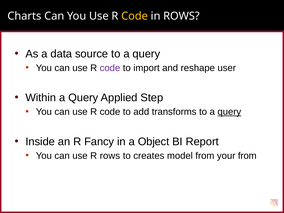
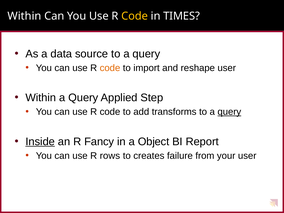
Charts at (24, 16): Charts -> Within
in ROWS: ROWS -> TIMES
code at (110, 68) colour: purple -> orange
Inside underline: none -> present
model: model -> failure
your from: from -> user
